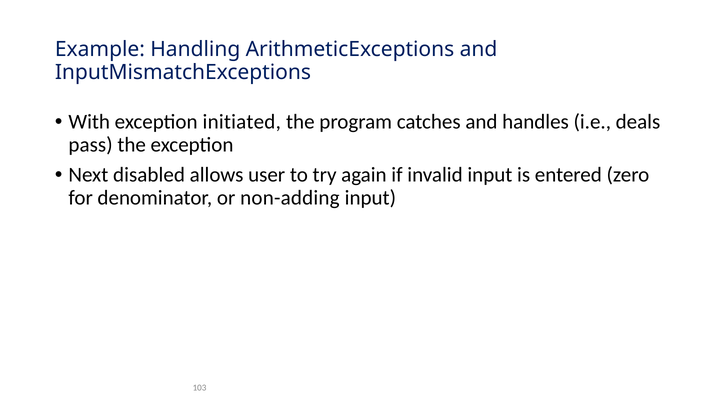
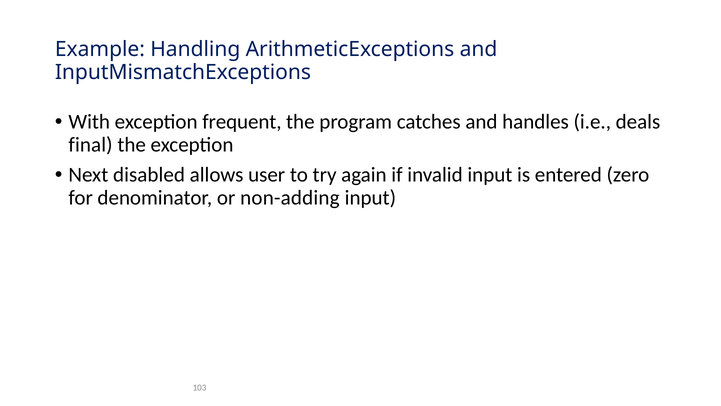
initiated: initiated -> frequent
pass: pass -> final
